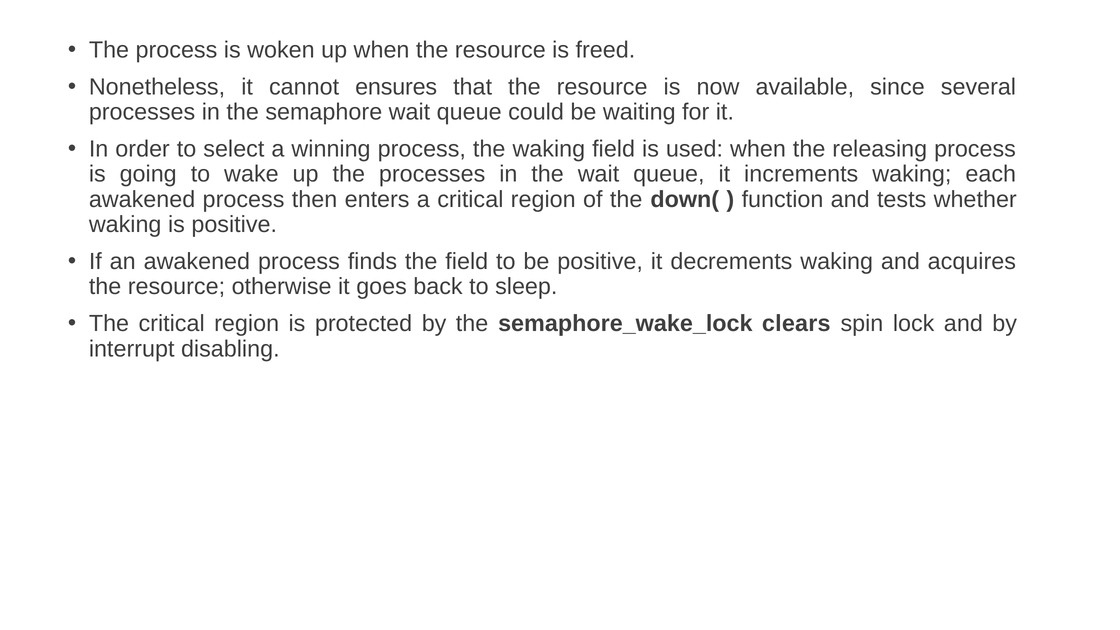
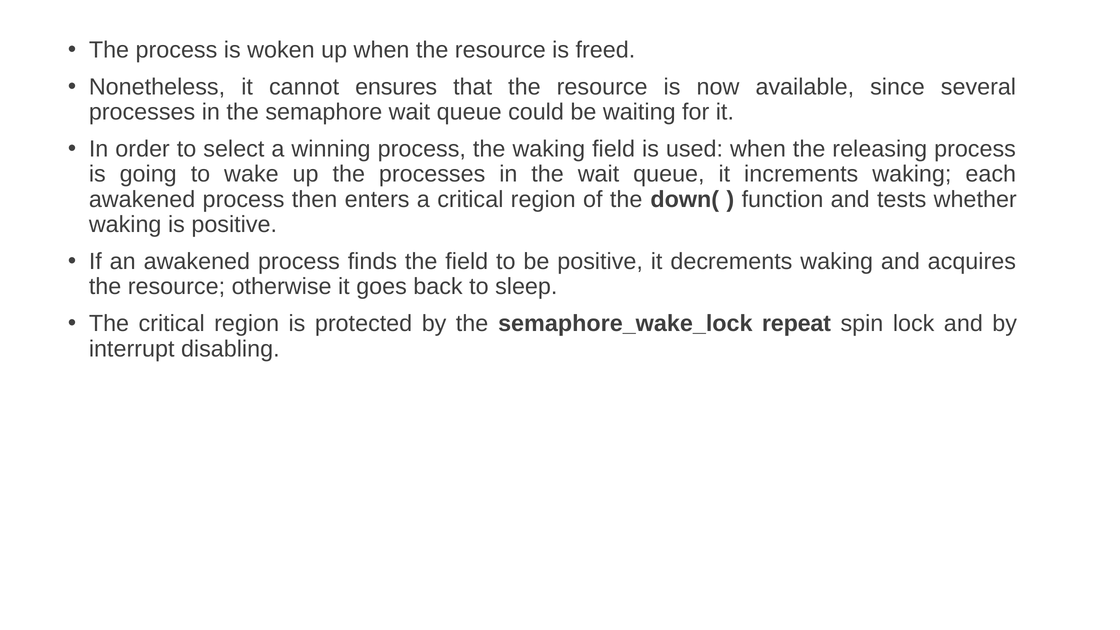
clears: clears -> repeat
